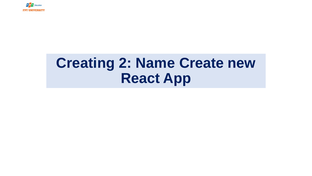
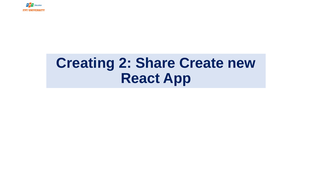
Name: Name -> Share
